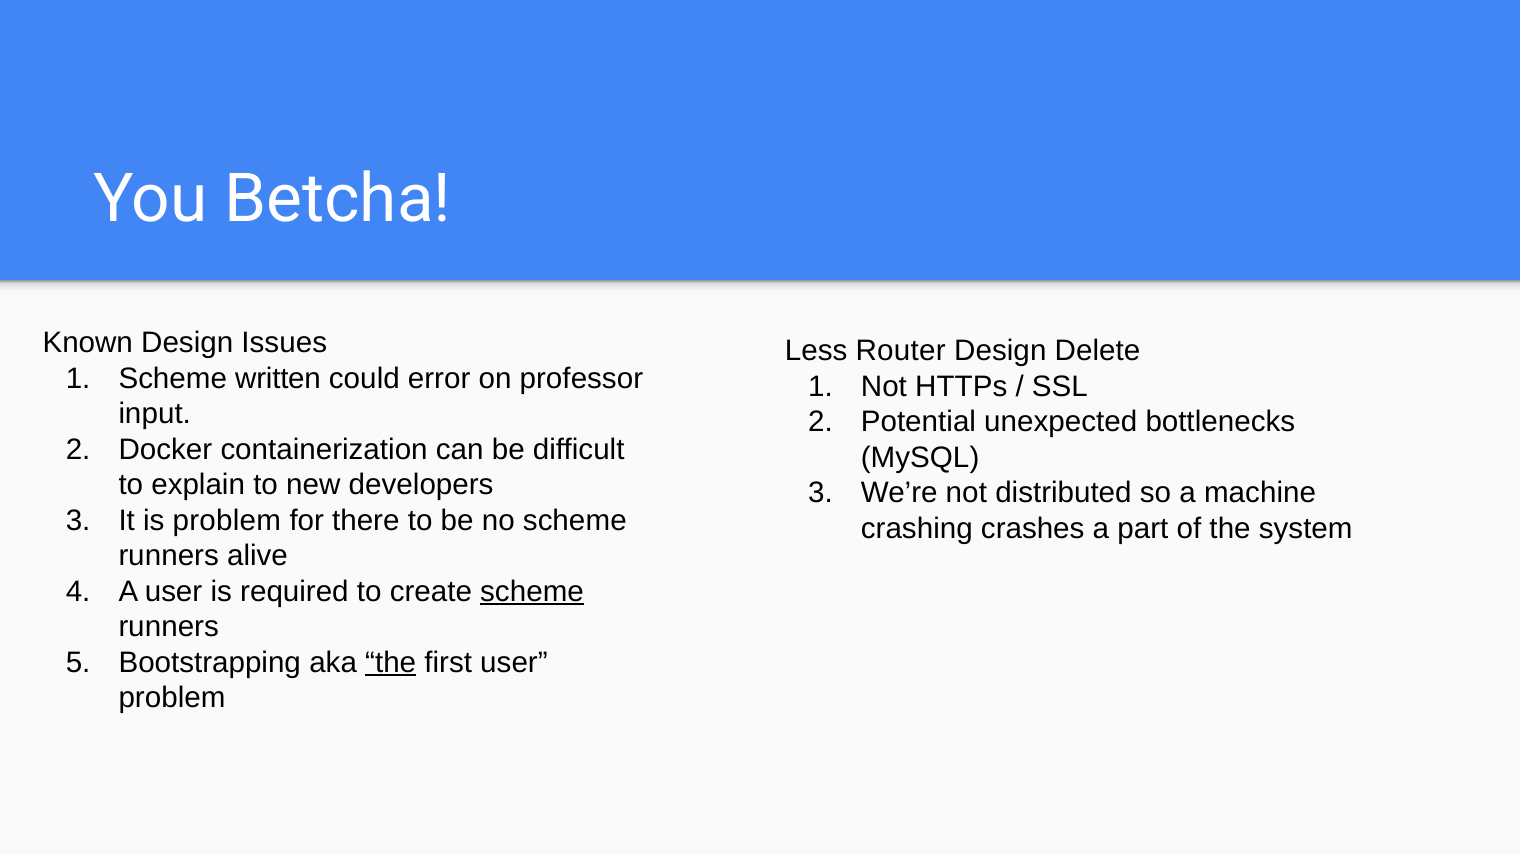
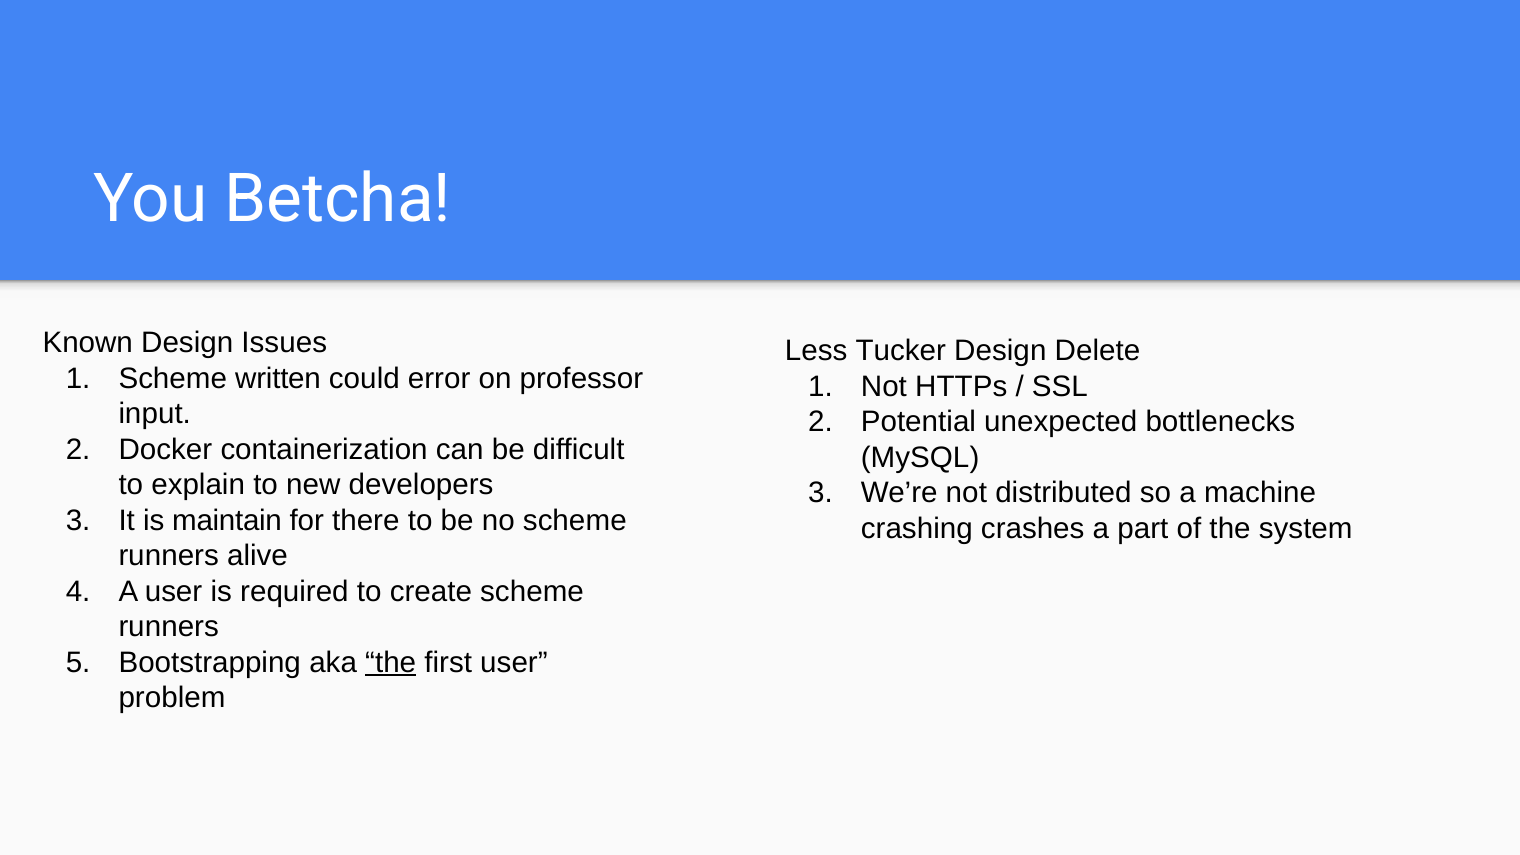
Router: Router -> Tucker
is problem: problem -> maintain
scheme at (532, 592) underline: present -> none
